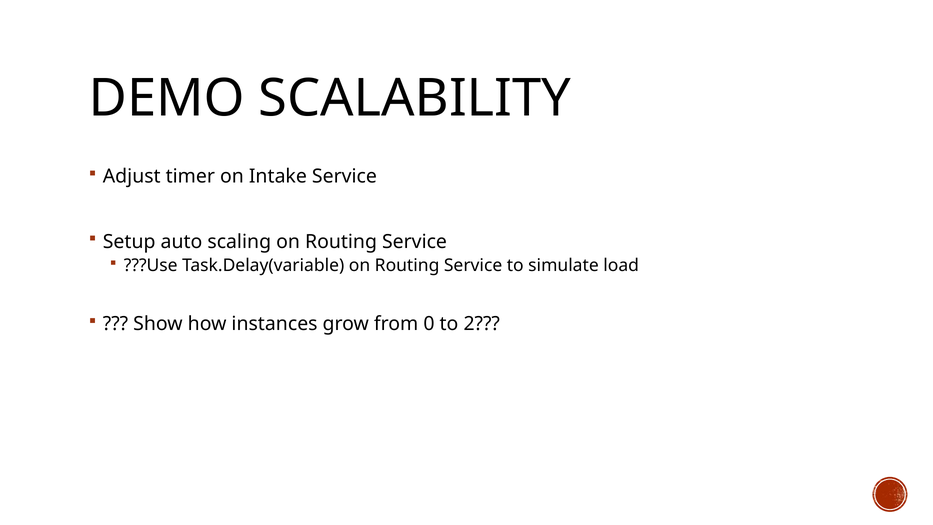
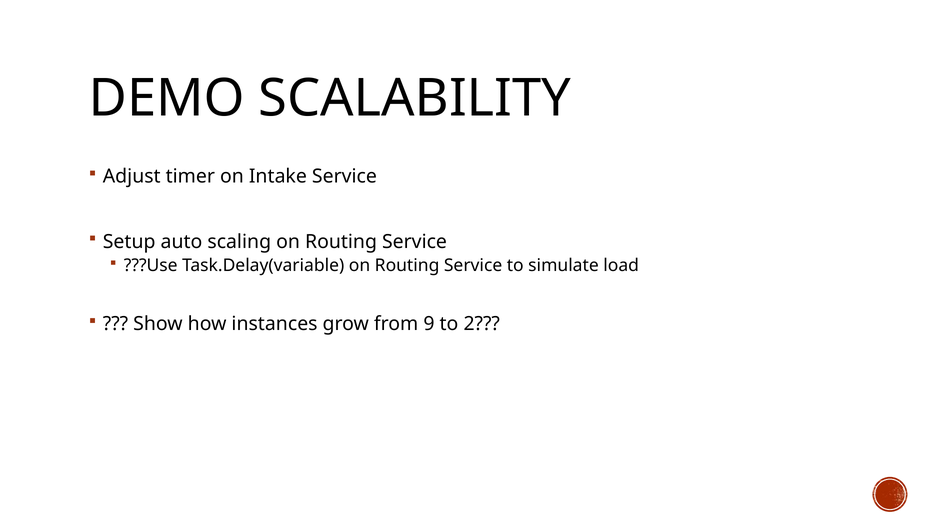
0: 0 -> 9
